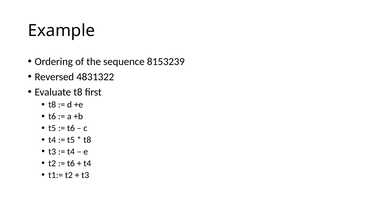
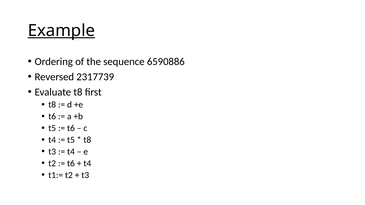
Example underline: none -> present
8153239: 8153239 -> 6590886
4831322: 4831322 -> 2317739
